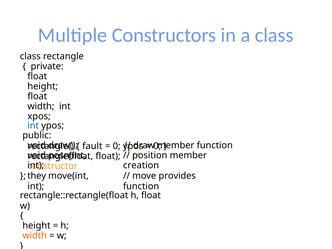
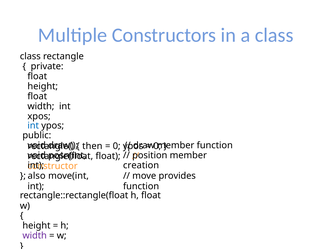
fault: fault -> then
they: they -> also
width at (35, 236) colour: orange -> purple
